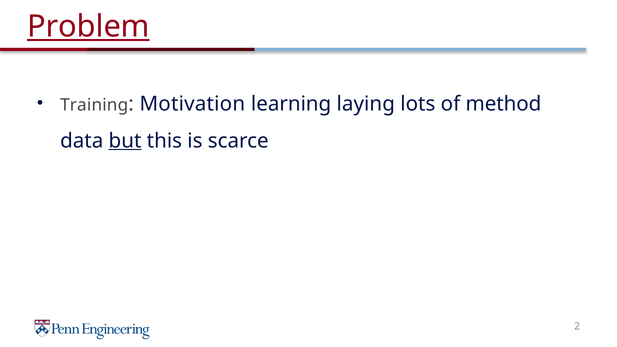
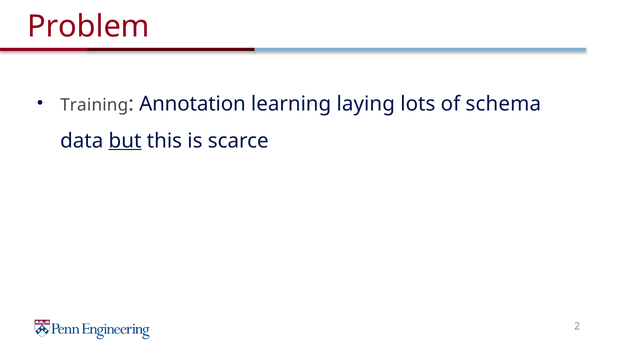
Problem underline: present -> none
Motivation: Motivation -> Annotation
method: method -> schema
